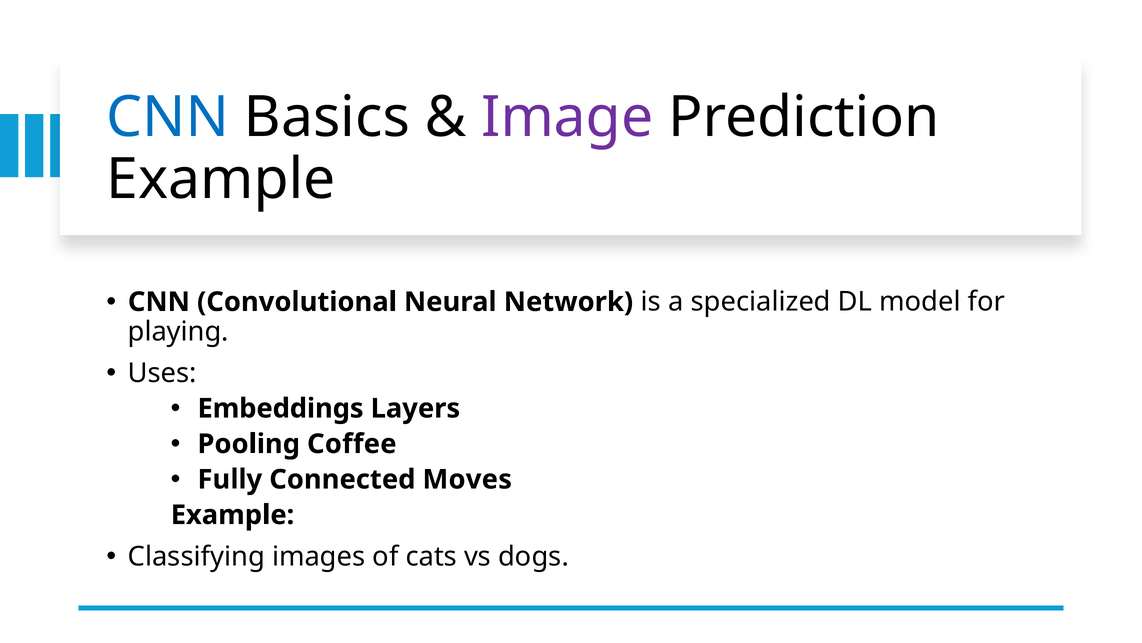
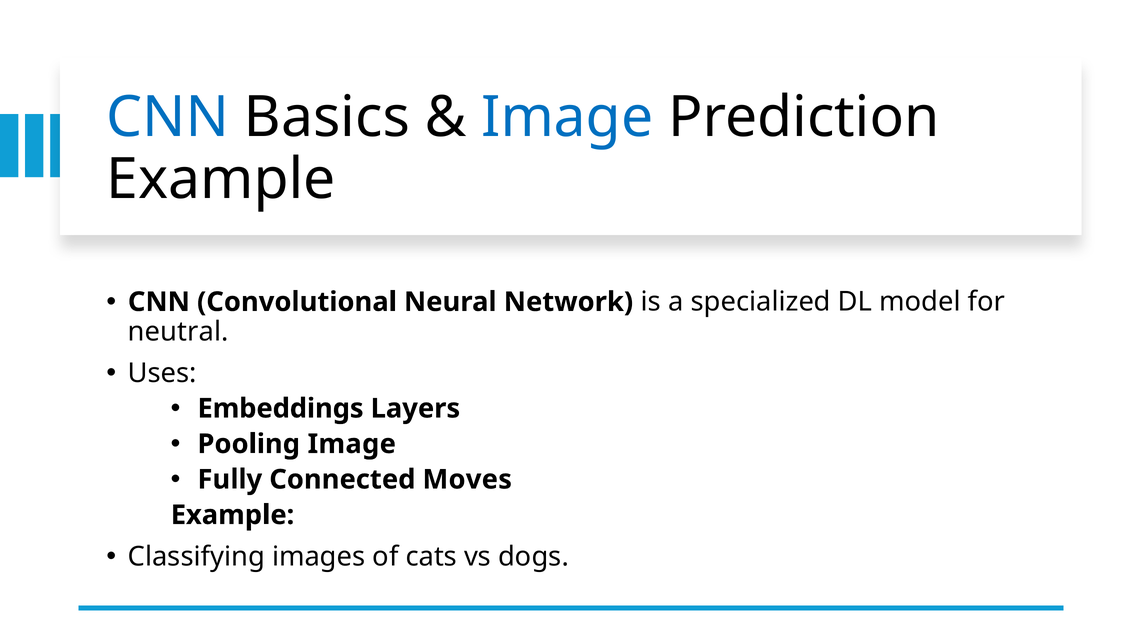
Image at (567, 117) colour: purple -> blue
playing: playing -> neutral
Pooling Coffee: Coffee -> Image
